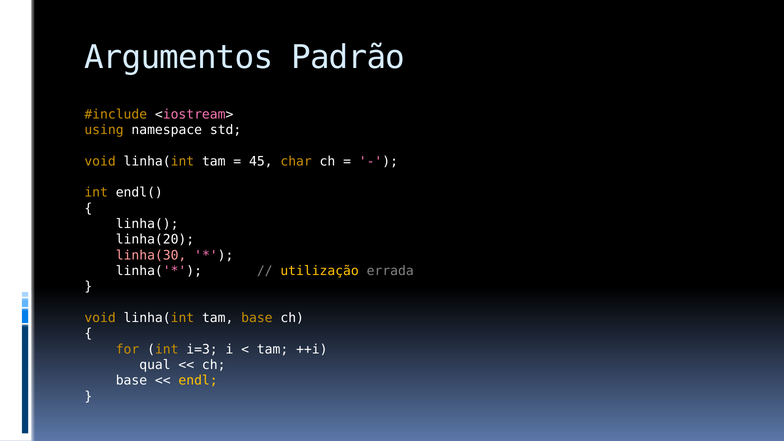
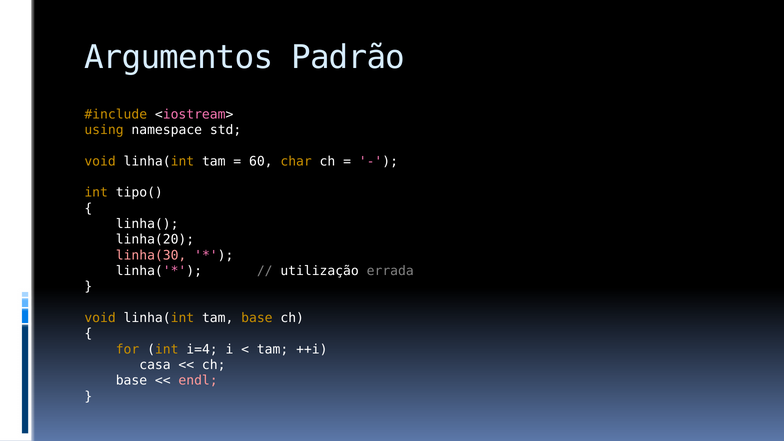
45: 45 -> 60
endl(: endl( -> tipo(
utilização colour: yellow -> white
i=3: i=3 -> i=4
qual: qual -> casa
endl colour: yellow -> pink
